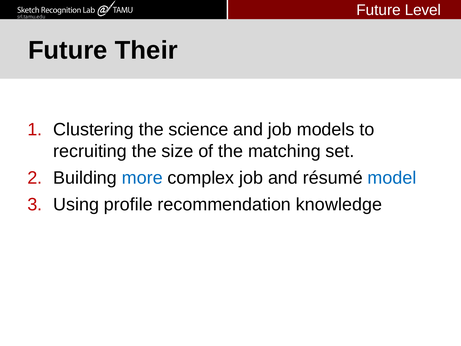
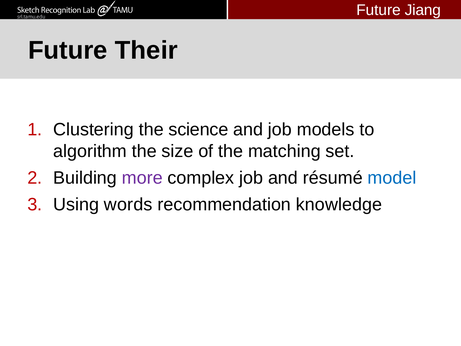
Level: Level -> Jiang
recruiting: recruiting -> algorithm
more colour: blue -> purple
profile: profile -> words
